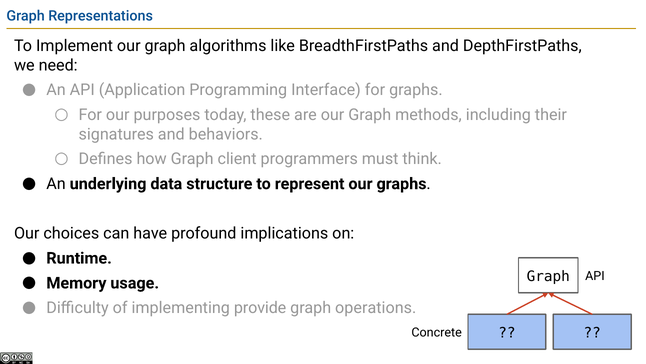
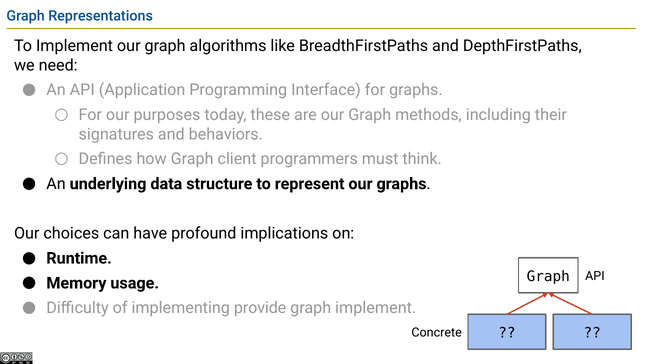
graph operations: operations -> implement
